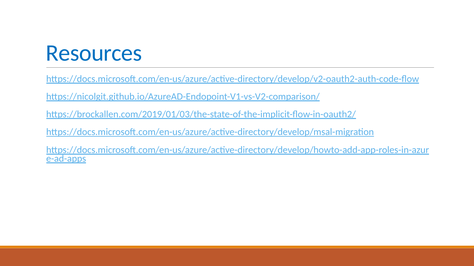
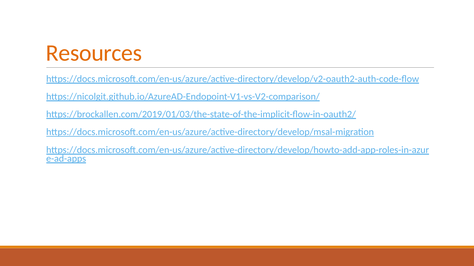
Resources colour: blue -> orange
